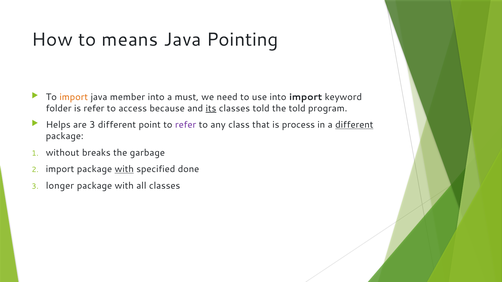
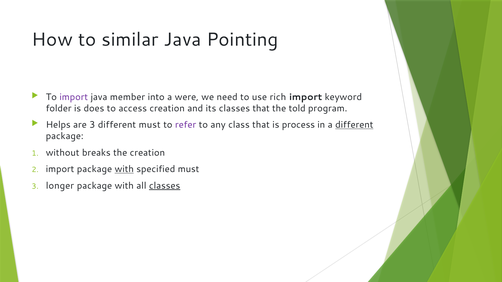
means: means -> similar
import at (74, 97) colour: orange -> purple
must: must -> were
use into: into -> rich
is refer: refer -> does
access because: because -> creation
its underline: present -> none
classes told: told -> that
different point: point -> must
the garbage: garbage -> creation
specified done: done -> must
classes at (165, 186) underline: none -> present
